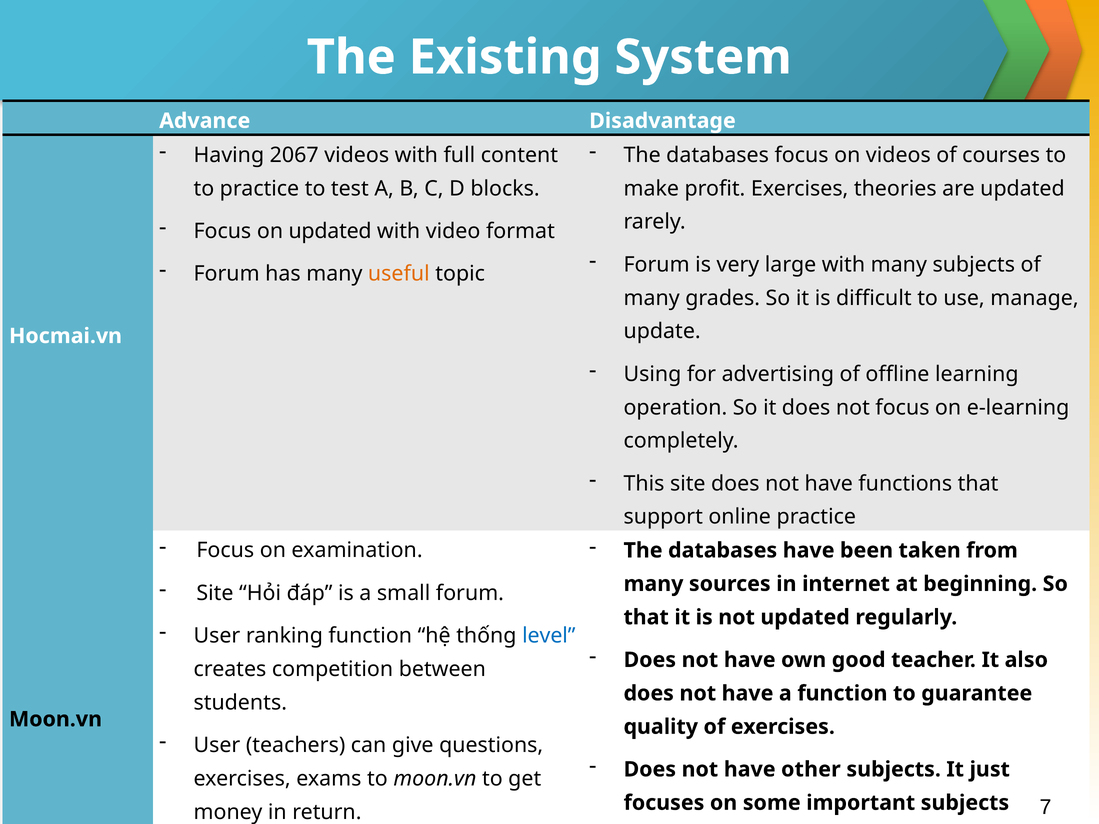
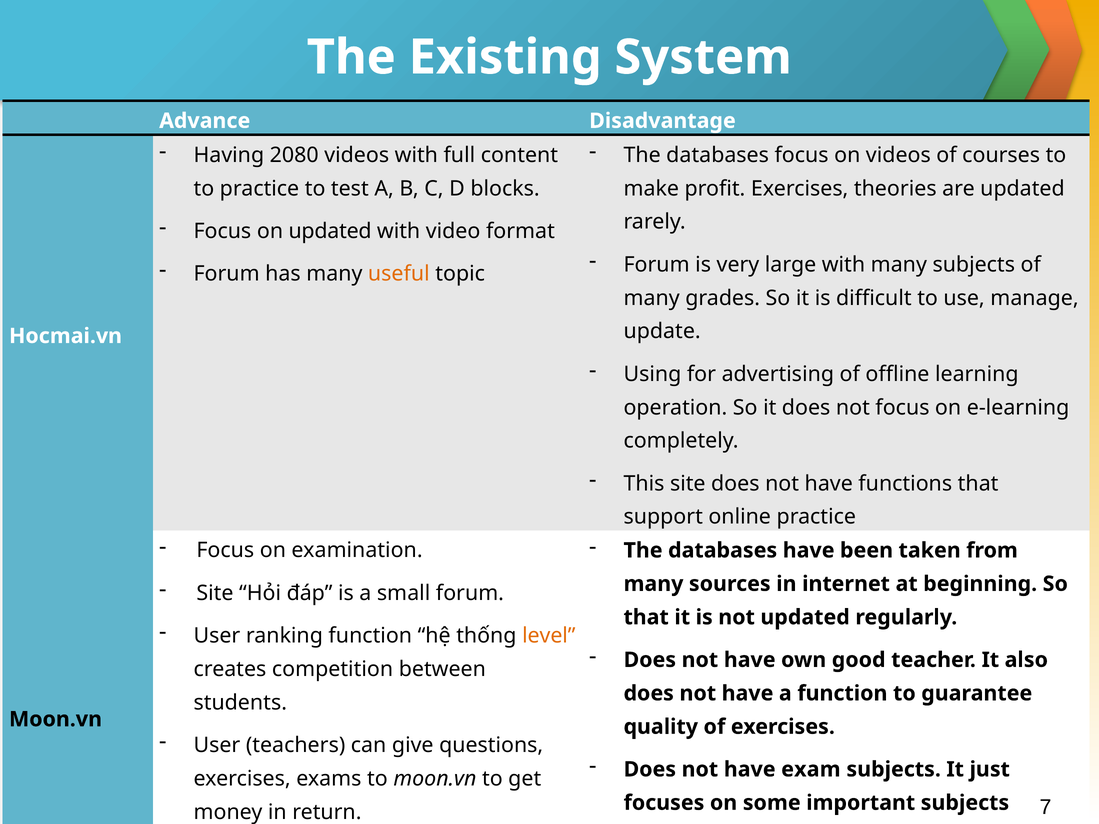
2067: 2067 -> 2080
level colour: blue -> orange
other: other -> exam
